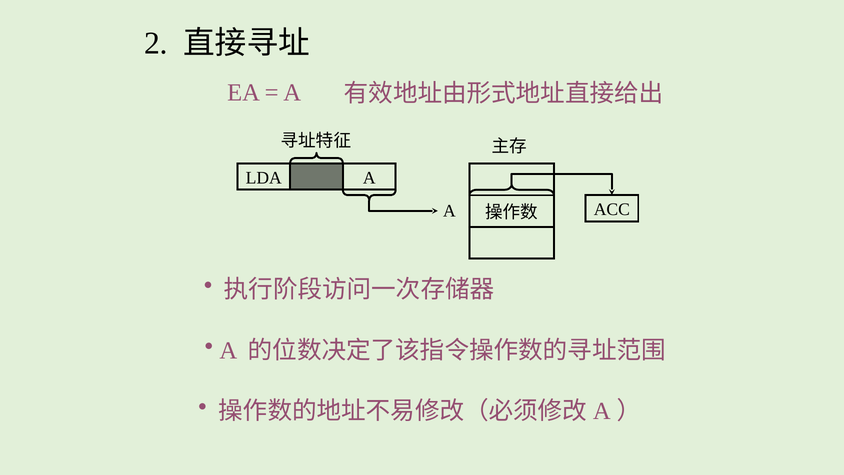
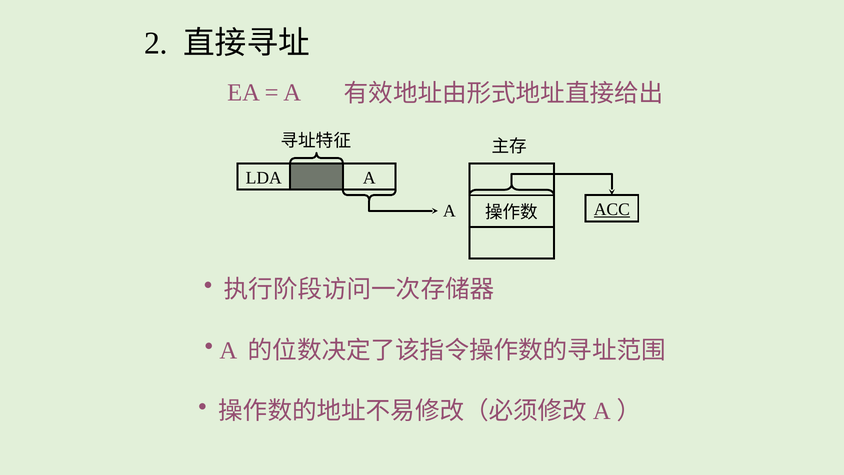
ACC underline: none -> present
